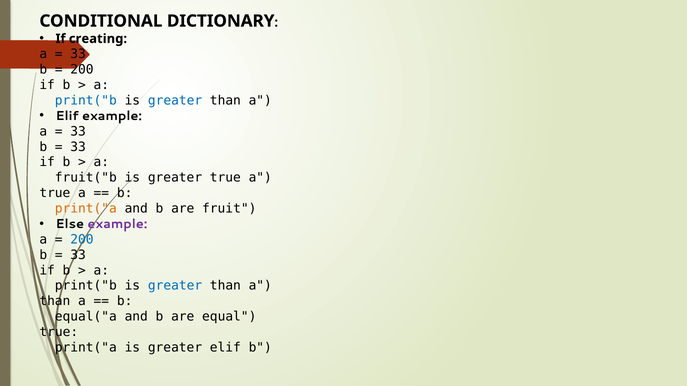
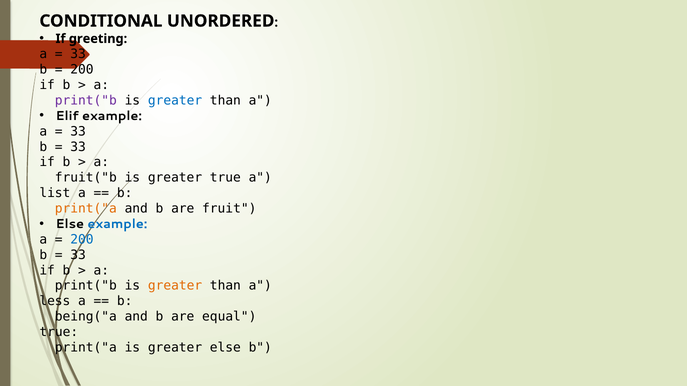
DICTIONARY: DICTIONARY -> UNORDERED
creating: creating -> greeting
print("b at (86, 101) colour: blue -> purple
true at (55, 193): true -> list
example at (117, 224) colour: purple -> blue
greater at (175, 286) colour: blue -> orange
than at (55, 302): than -> less
equal("a: equal("a -> being("a
greater elif: elif -> else
